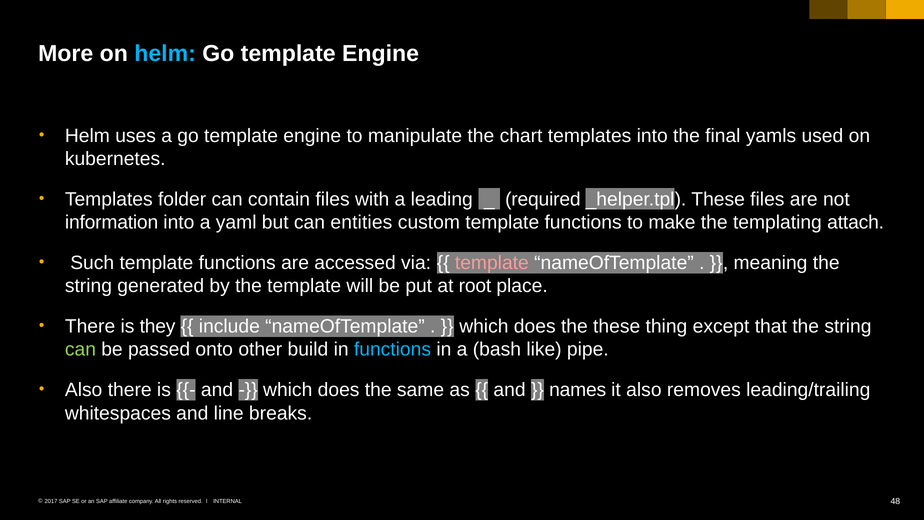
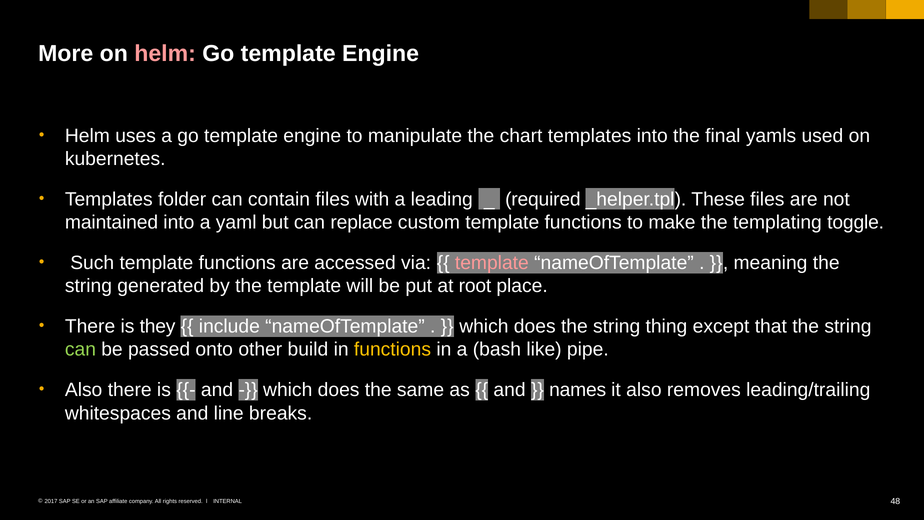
helm at (165, 54) colour: light blue -> pink
information: information -> maintained
entities: entities -> replace
attach: attach -> toggle
does the these: these -> string
functions at (392, 349) colour: light blue -> yellow
